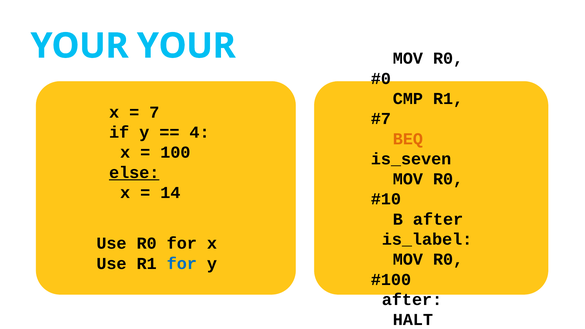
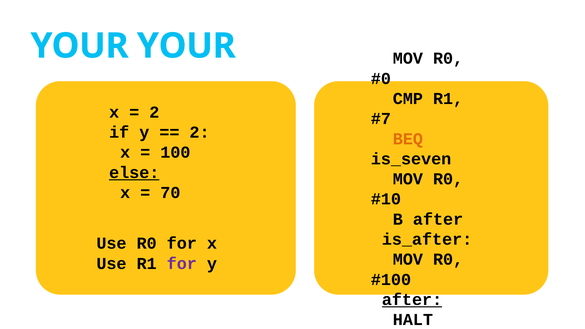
7 at (154, 112): 7 -> 2
4 at (200, 132): 4 -> 2
14: 14 -> 70
is_label: is_label -> is_after
for at (182, 264) colour: blue -> purple
after at (412, 300) underline: none -> present
